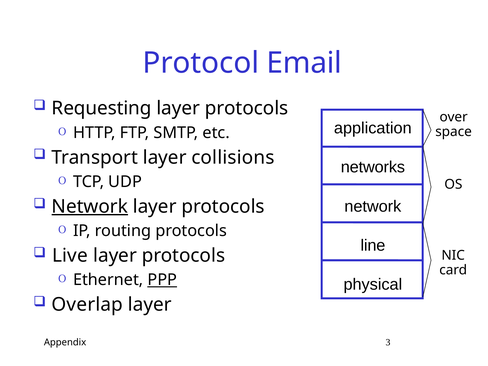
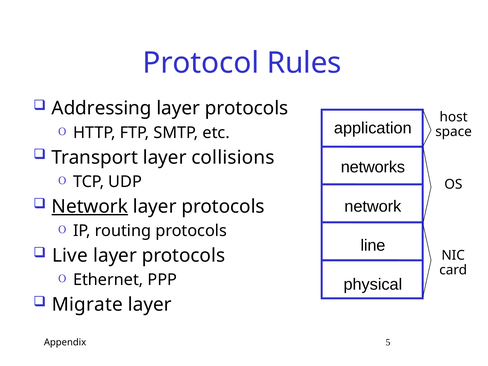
Email: Email -> Rules
Requesting: Requesting -> Addressing
over: over -> host
PPP underline: present -> none
Overlap: Overlap -> Migrate
3: 3 -> 5
